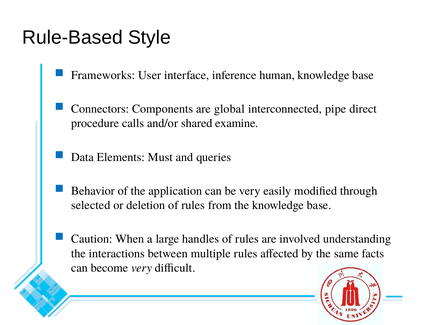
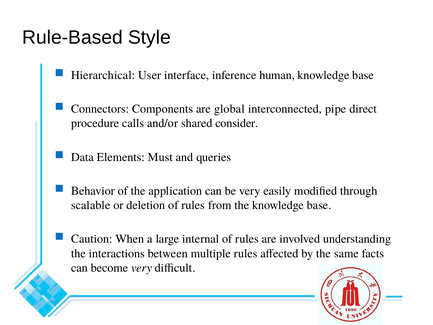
Frameworks: Frameworks -> Hierarchical
examine: examine -> consider
selected: selected -> scalable
handles: handles -> internal
